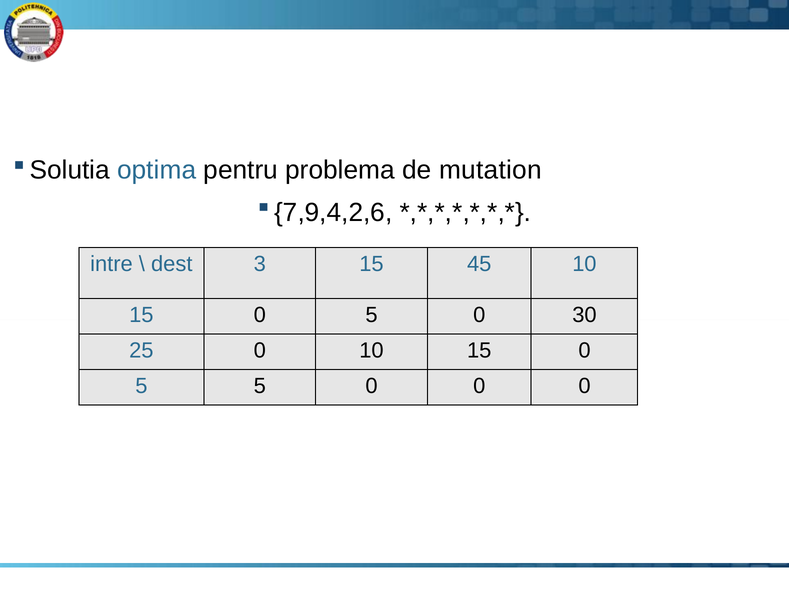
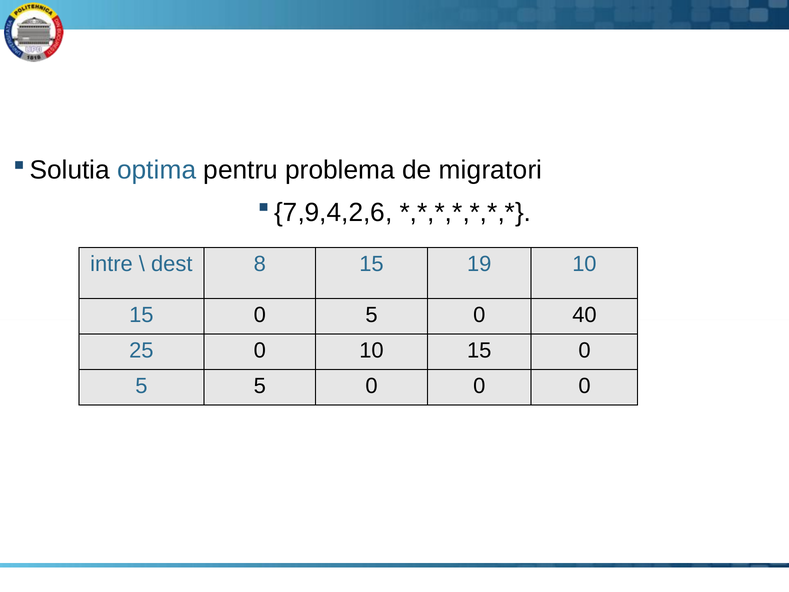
mutation: mutation -> migratori
3: 3 -> 8
45: 45 -> 19
30: 30 -> 40
